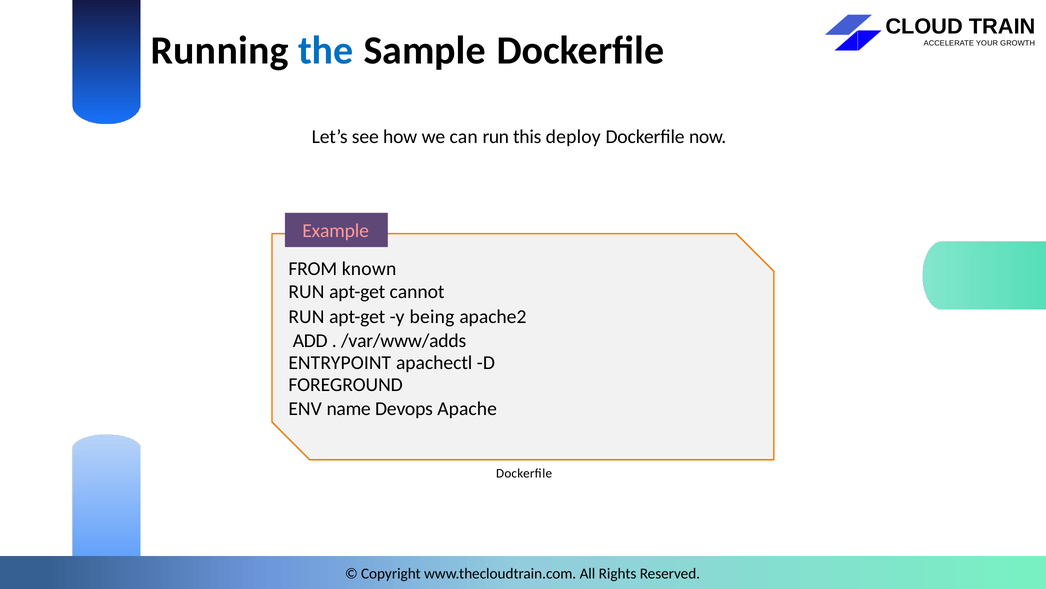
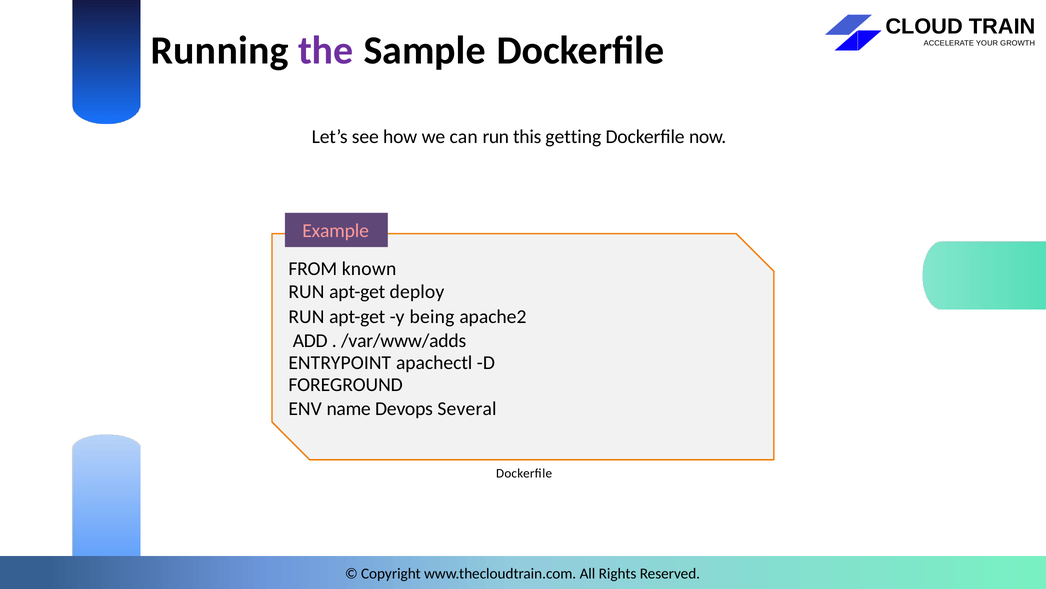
the colour: blue -> purple
deploy: deploy -> getting
cannot: cannot -> deploy
Apache: Apache -> Several
